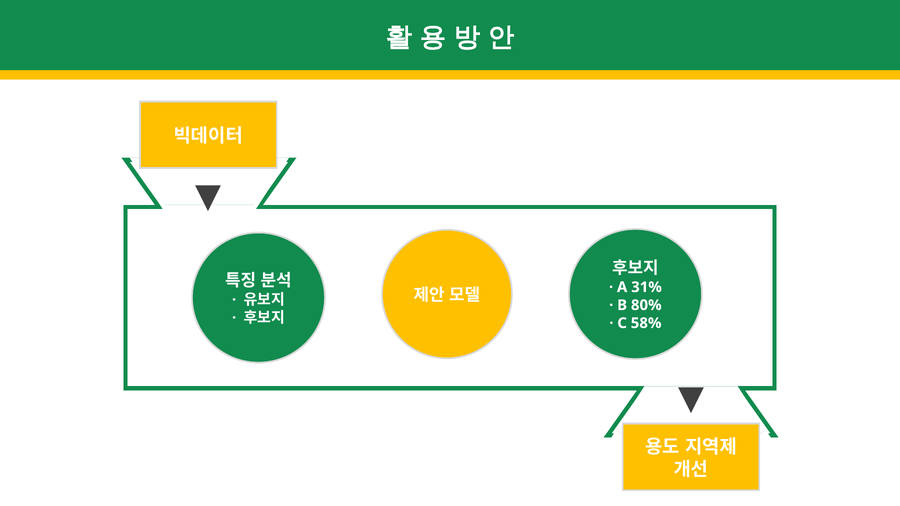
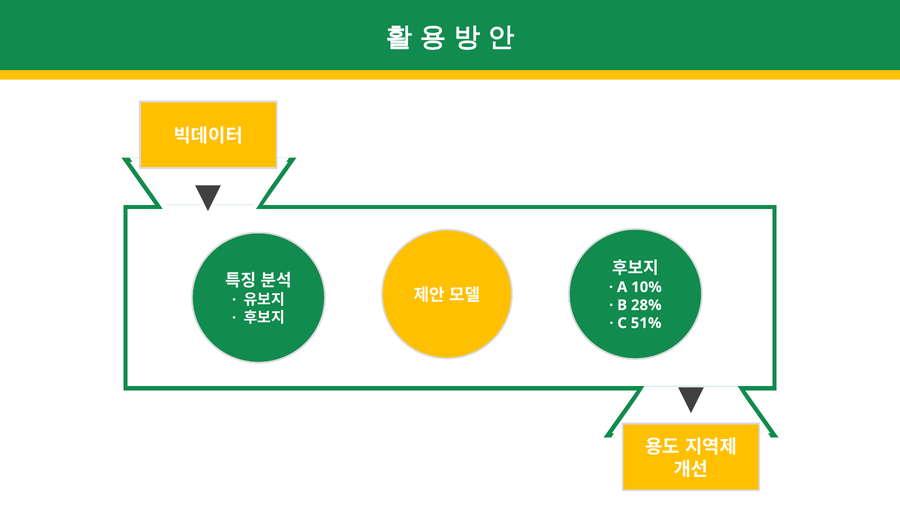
31%: 31% -> 10%
80%: 80% -> 28%
58%: 58% -> 51%
